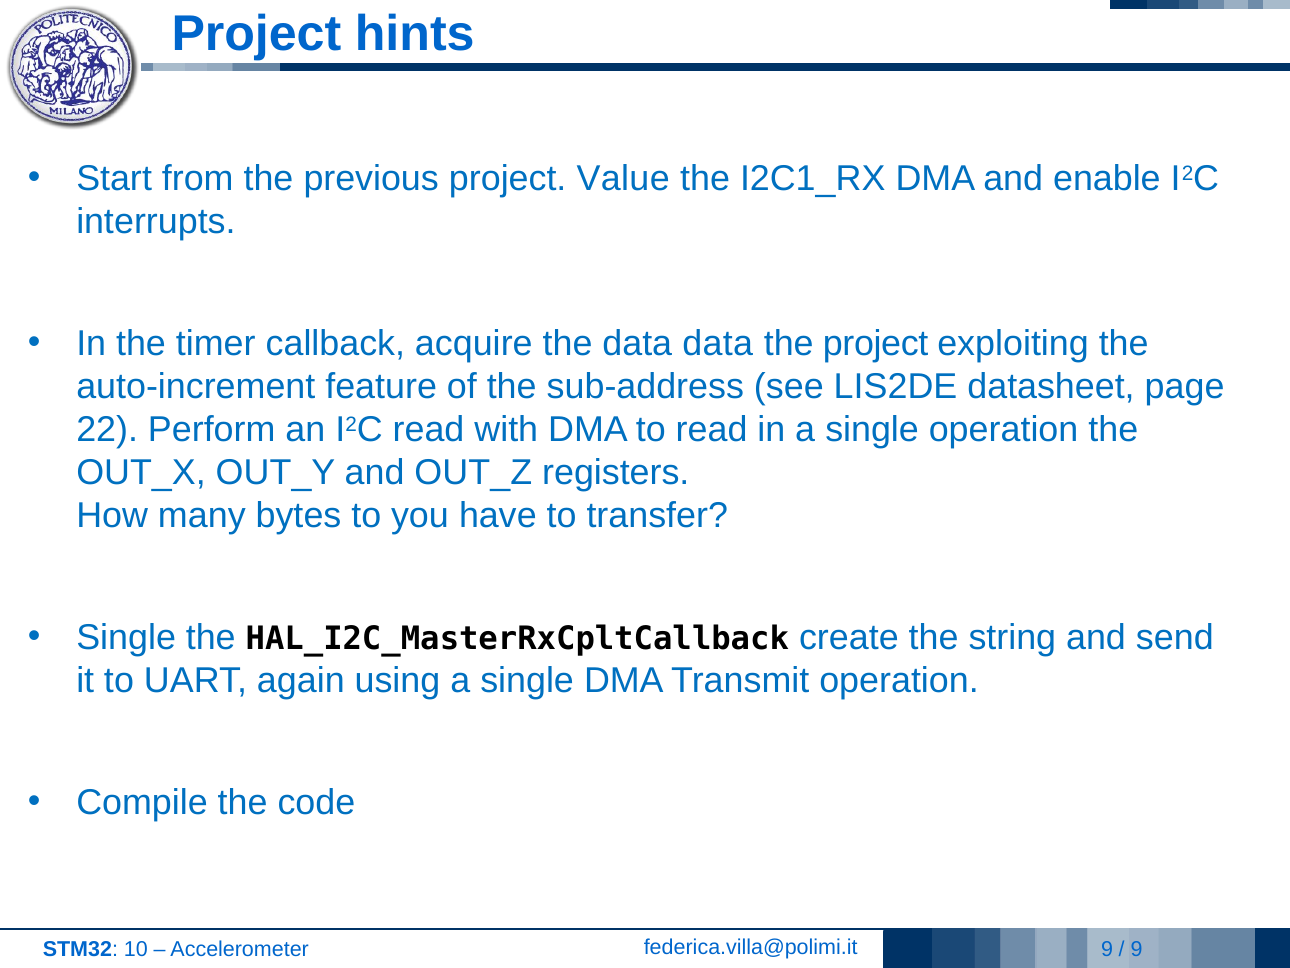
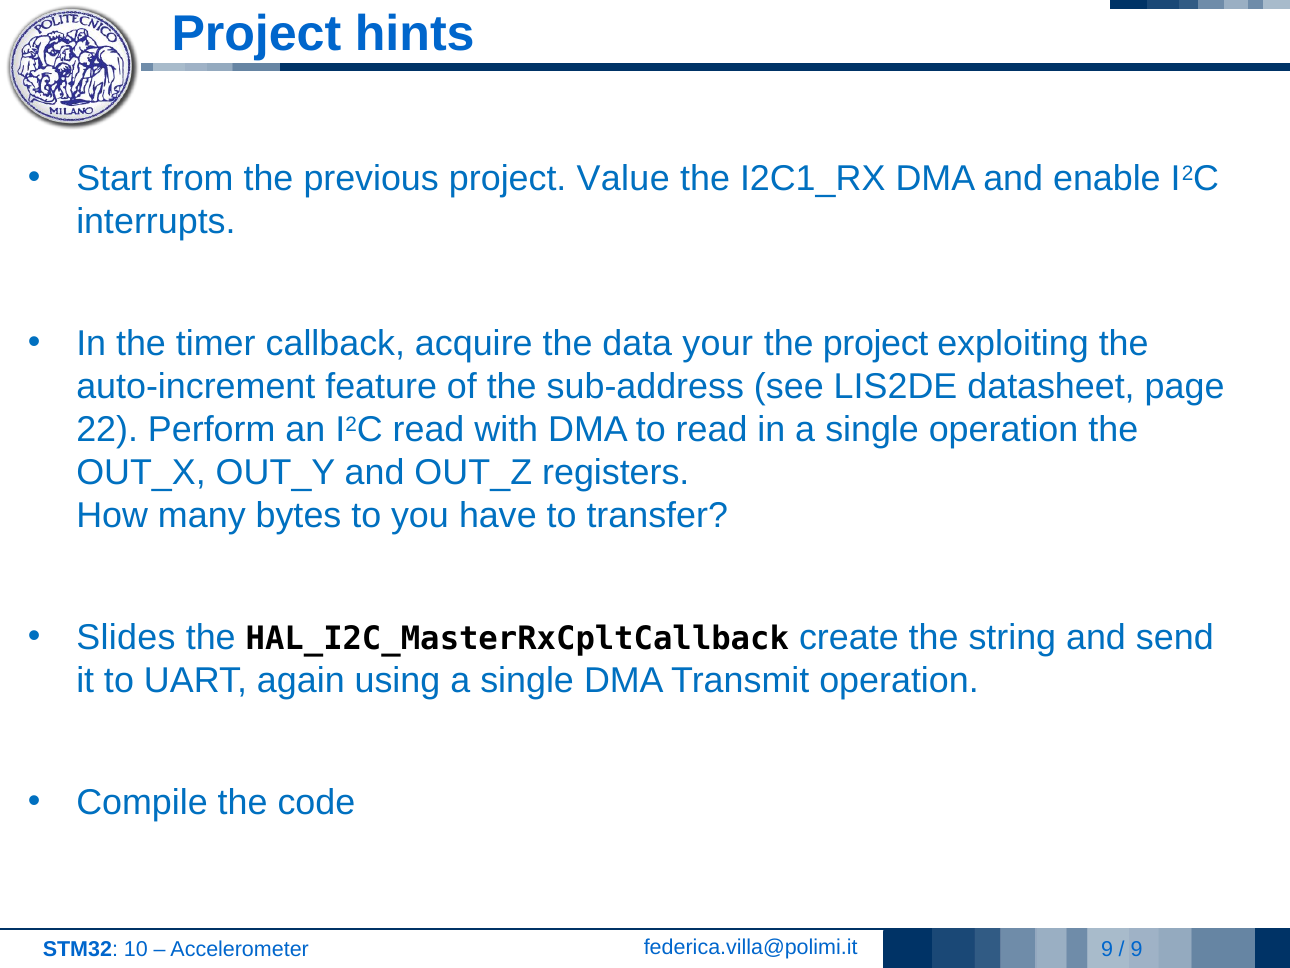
data data: data -> your
Single at (126, 638): Single -> Slides
